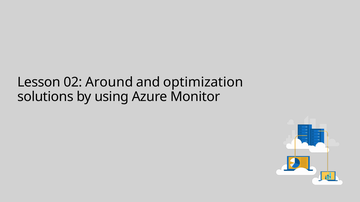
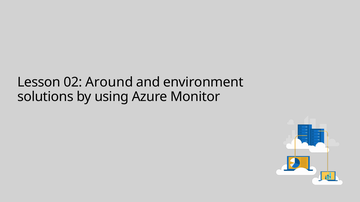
optimization: optimization -> environment
